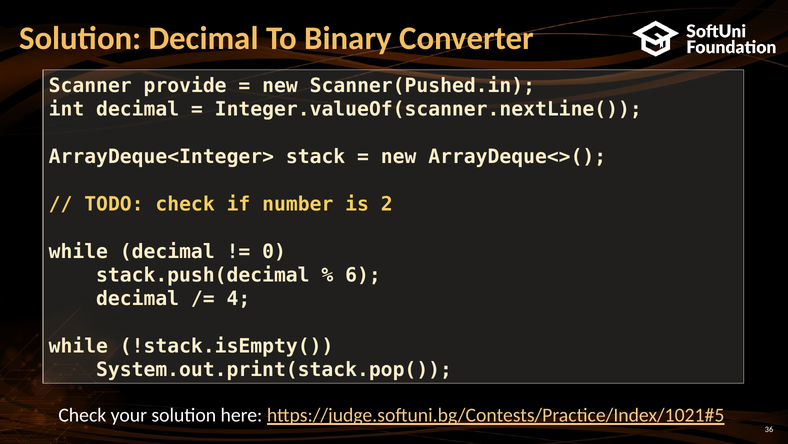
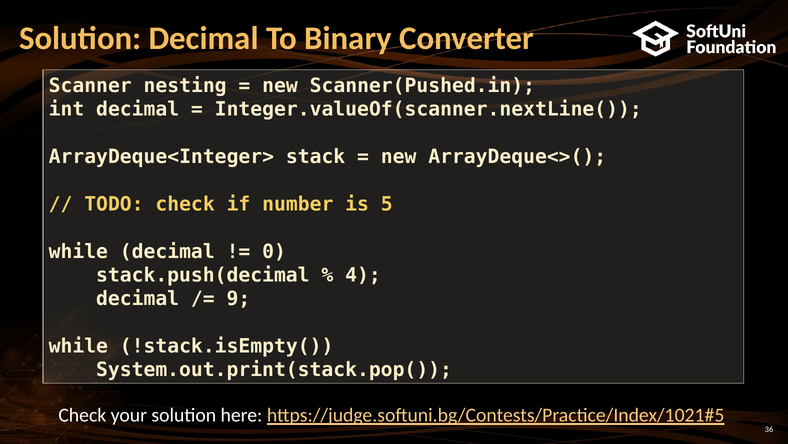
provide: provide -> nesting
2: 2 -> 5
6: 6 -> 4
4: 4 -> 9
